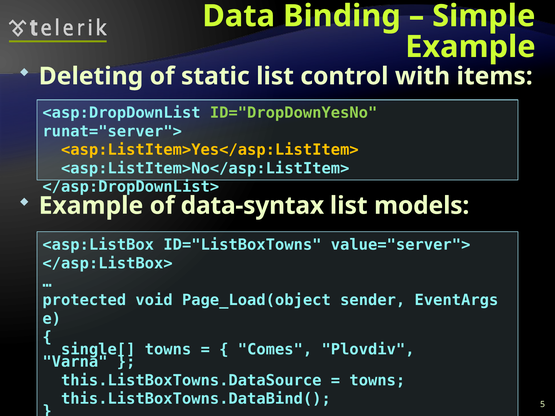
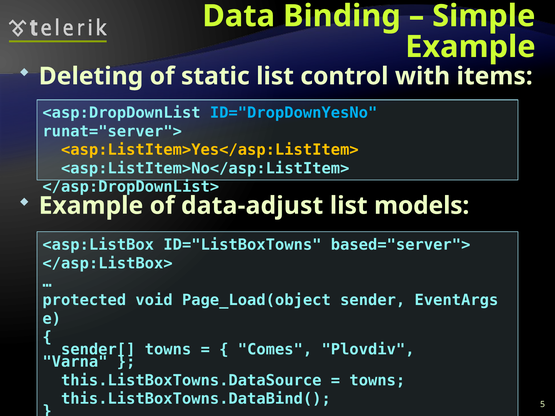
ID="DropDownYesNo colour: light green -> light blue
data-syntax: data-syntax -> data-adjust
value="server">: value="server"> -> based="server">
single[: single[ -> sender[
